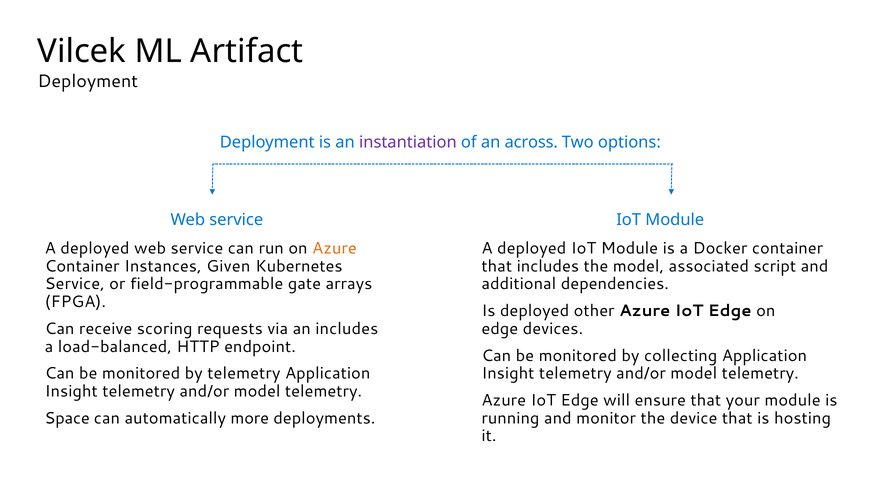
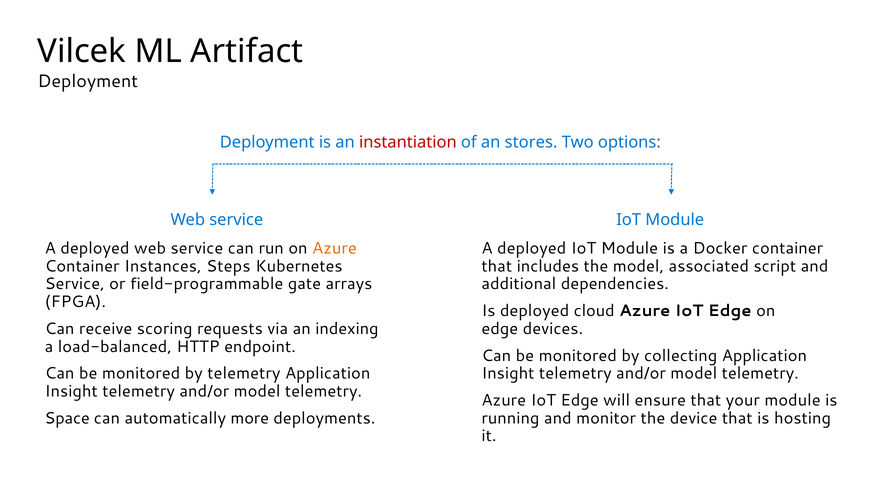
instantiation colour: purple -> red
across: across -> stores
Given: Given -> Steps
other: other -> cloud
an includes: includes -> indexing
